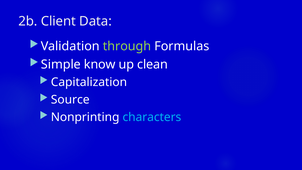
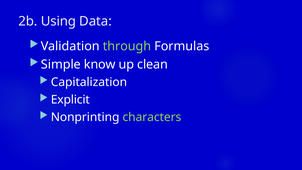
Client: Client -> Using
Source: Source -> Explicit
characters colour: light blue -> light green
